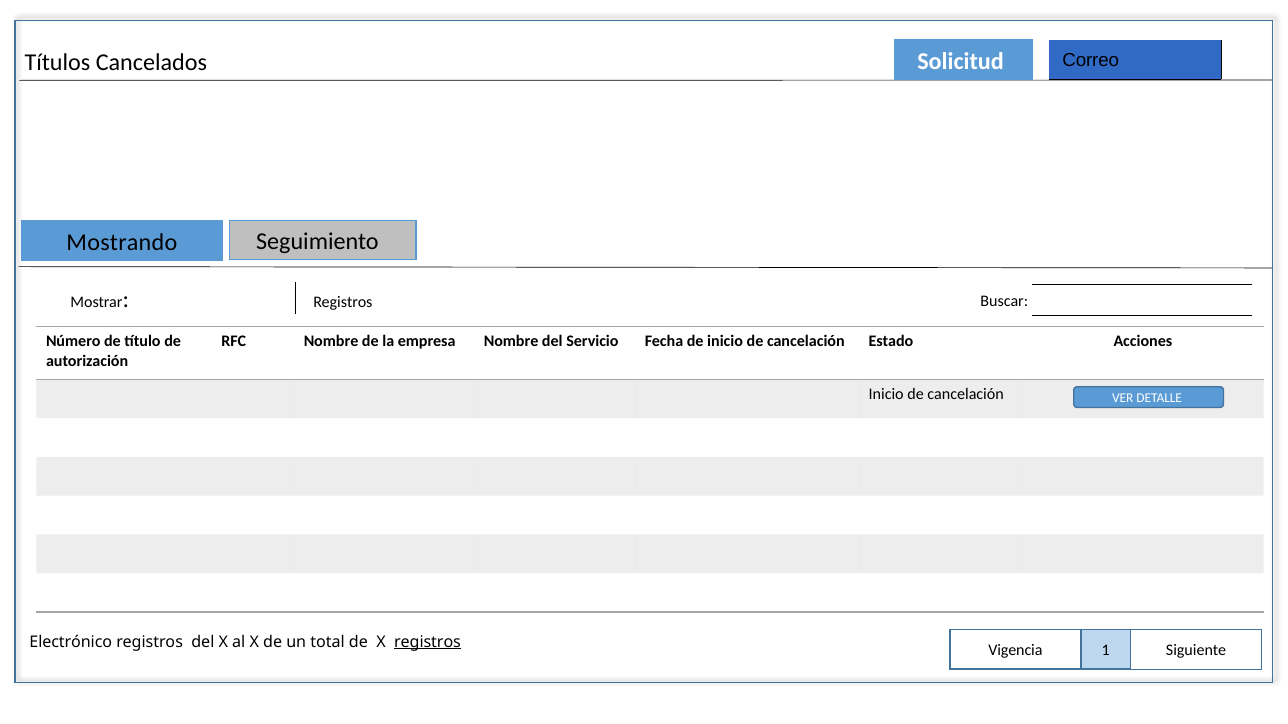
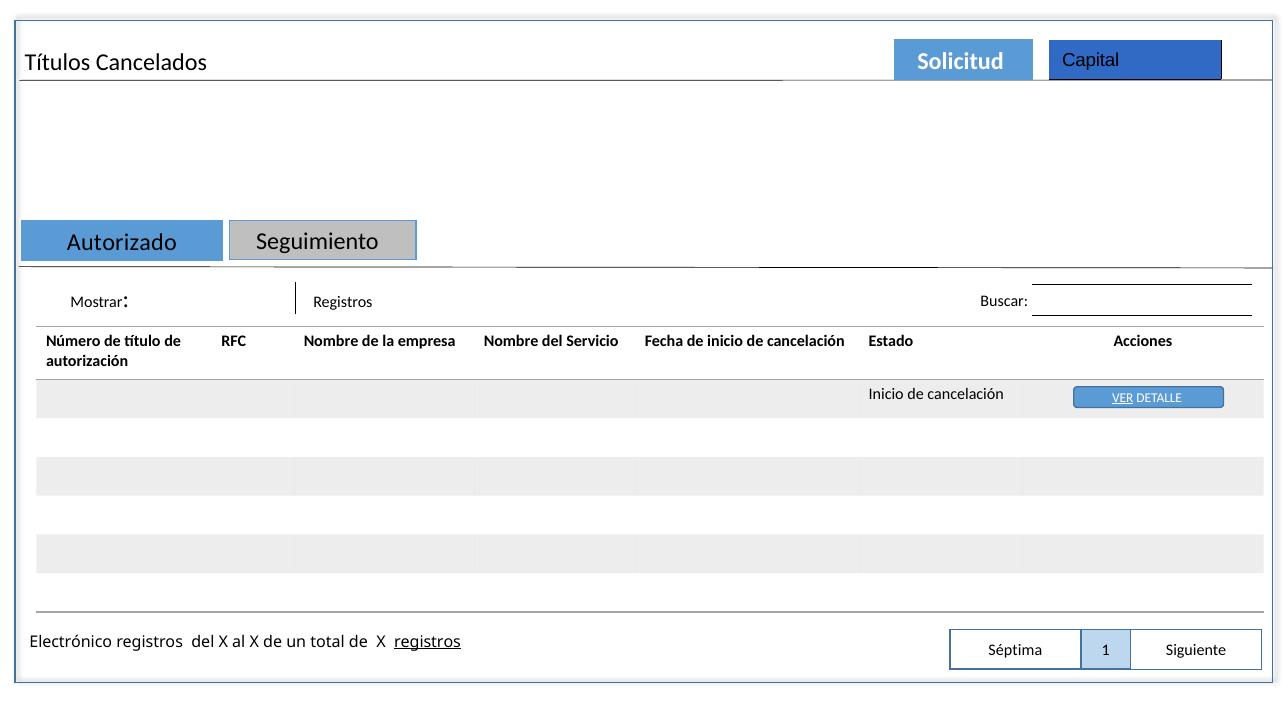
Correo: Correo -> Capital
Mostrando: Mostrando -> Autorizado
VER underline: none -> present
Vigencia: Vigencia -> Séptima
